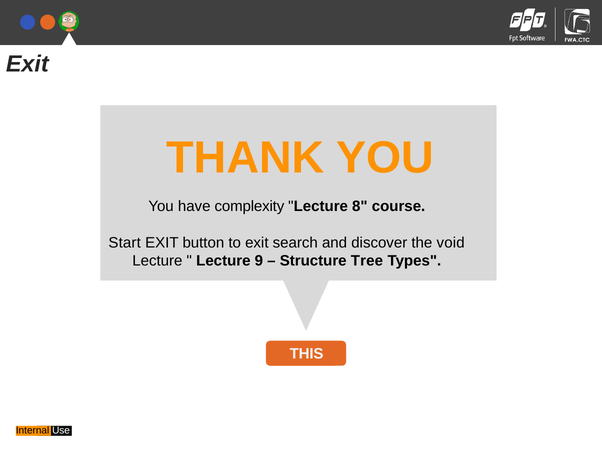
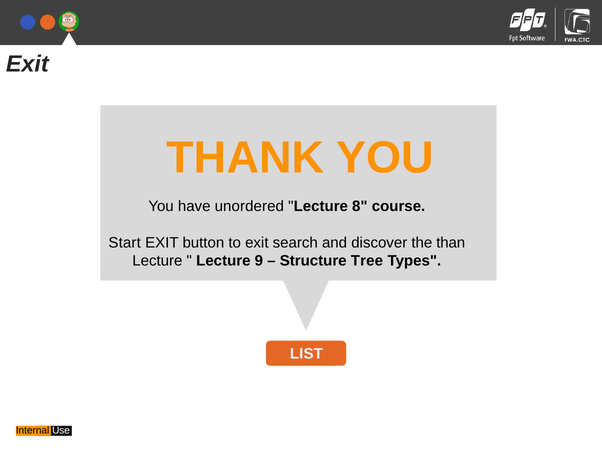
complexity: complexity -> unordered
void: void -> than
THIS: THIS -> LIST
